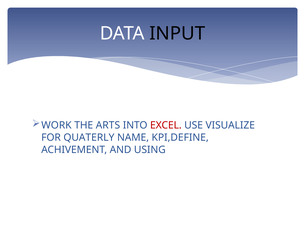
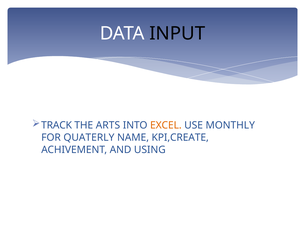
WORK: WORK -> TRACK
EXCEL colour: red -> orange
VISUALIZE: VISUALIZE -> MONTHLY
KPI,DEFINE: KPI,DEFINE -> KPI,CREATE
